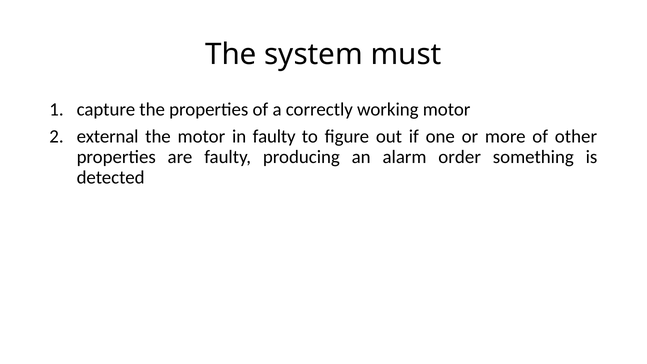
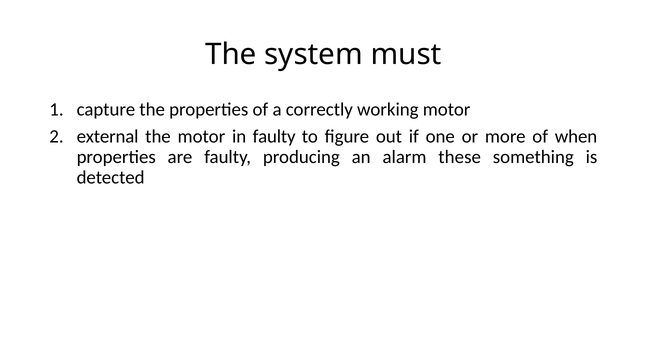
other: other -> when
order: order -> these
